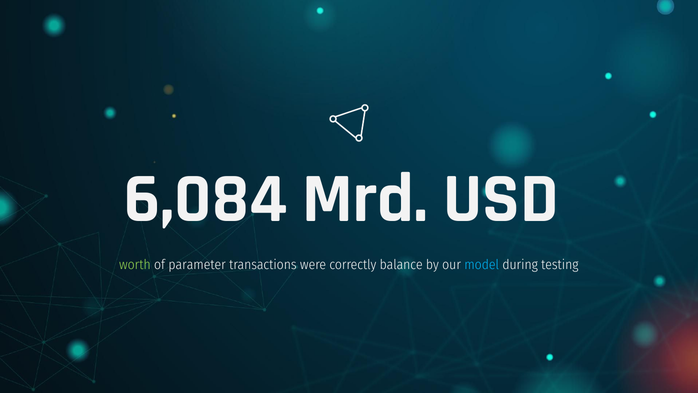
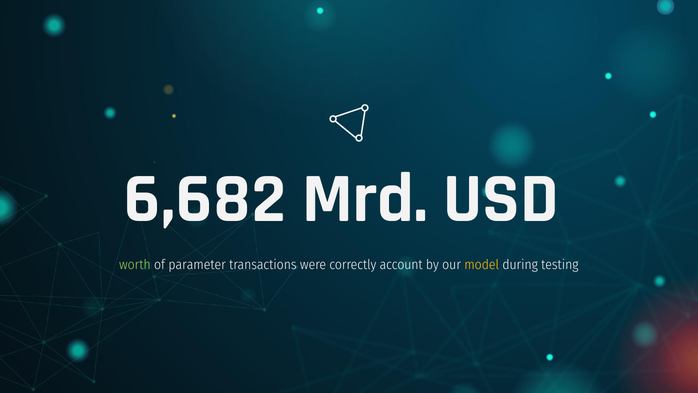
6,084: 6,084 -> 6,682
balance: balance -> account
model colour: light blue -> yellow
